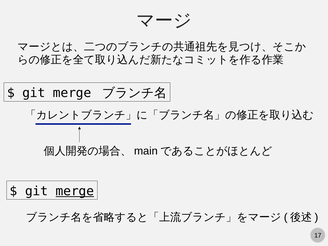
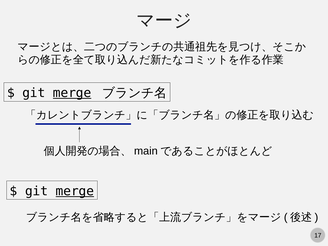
merge at (72, 93) underline: none -> present
